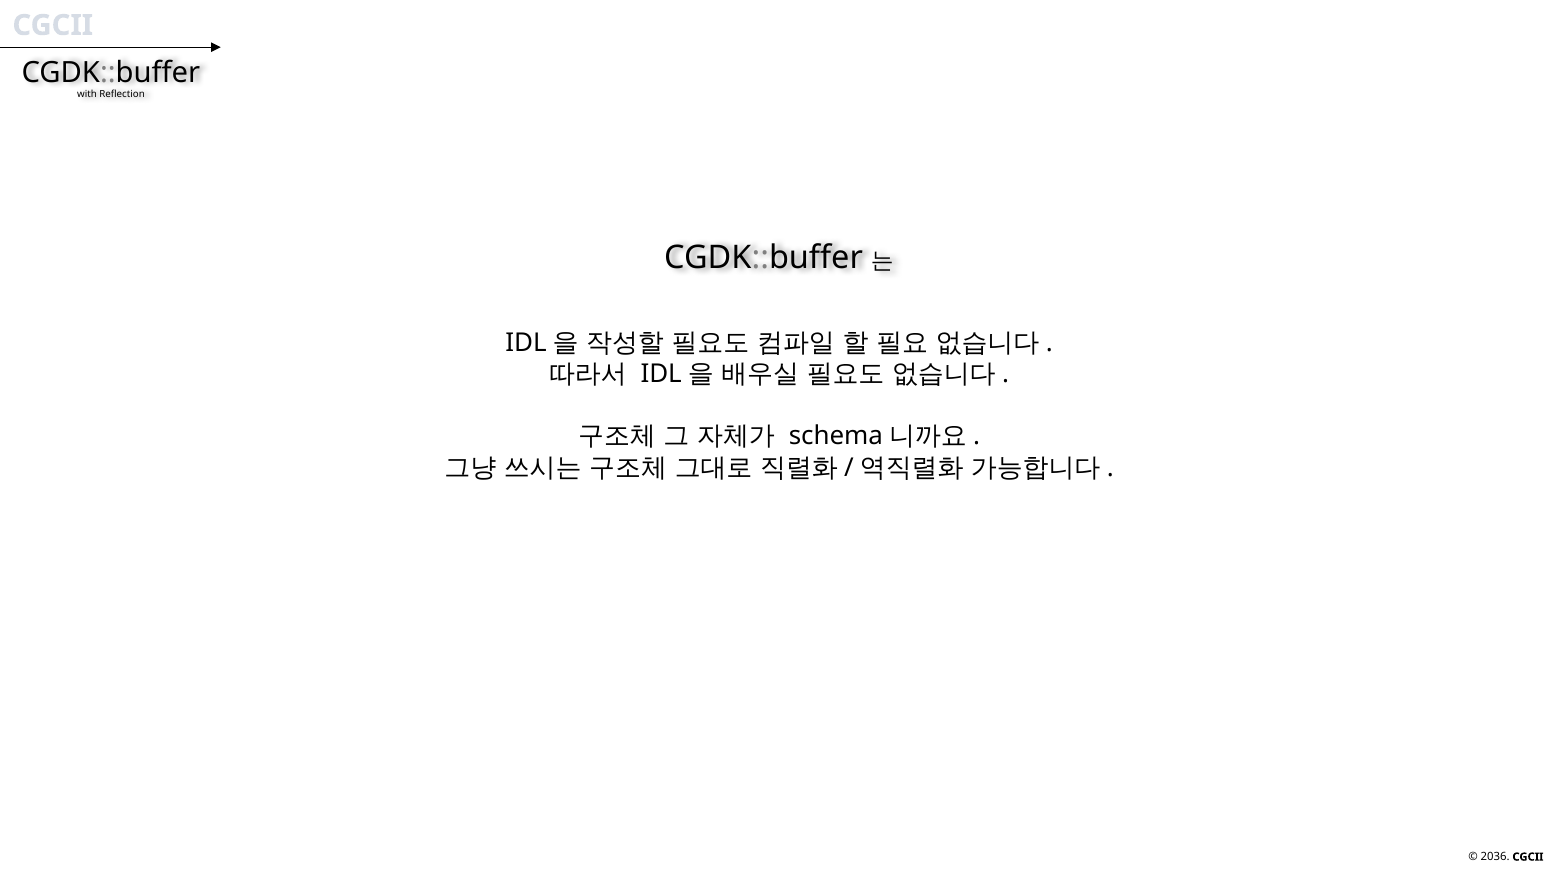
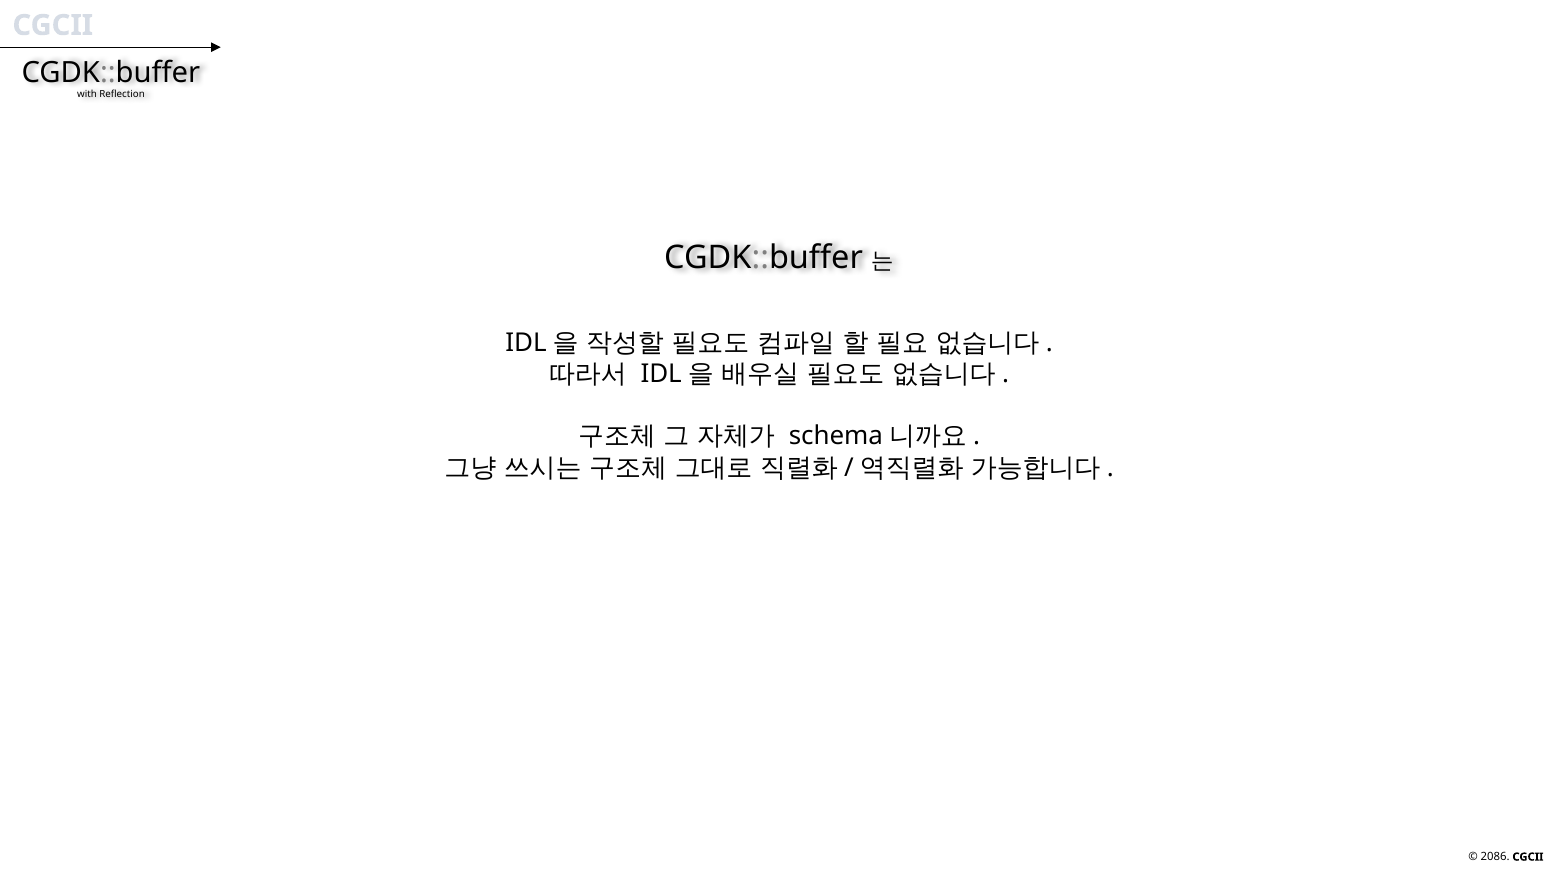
2036: 2036 -> 2086
